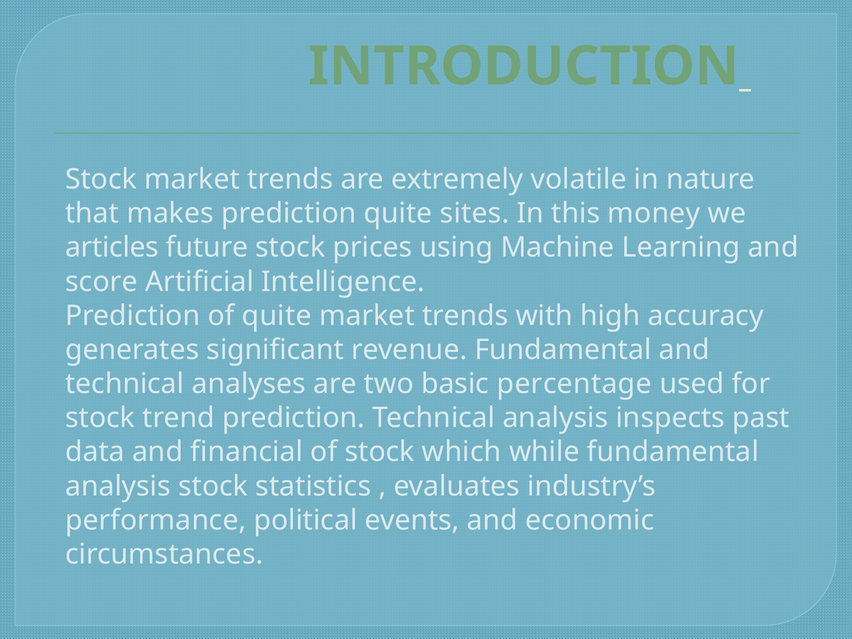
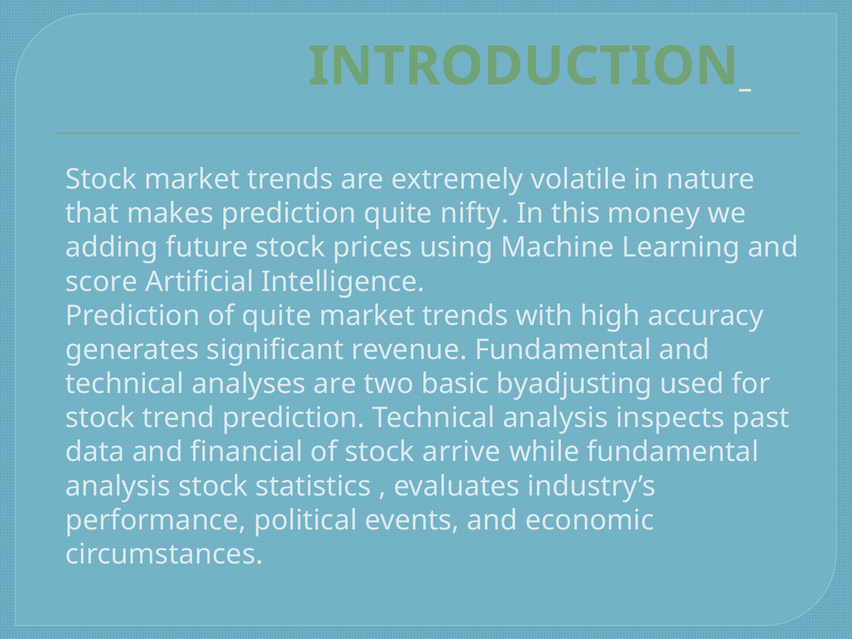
sites: sites -> nifty
articles: articles -> adding
percentage: percentage -> byadjusting
which: which -> arrive
